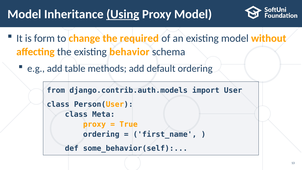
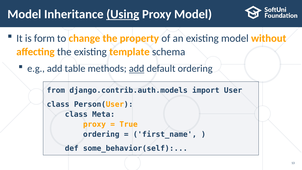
required: required -> property
behavior: behavior -> template
add at (137, 69) underline: none -> present
